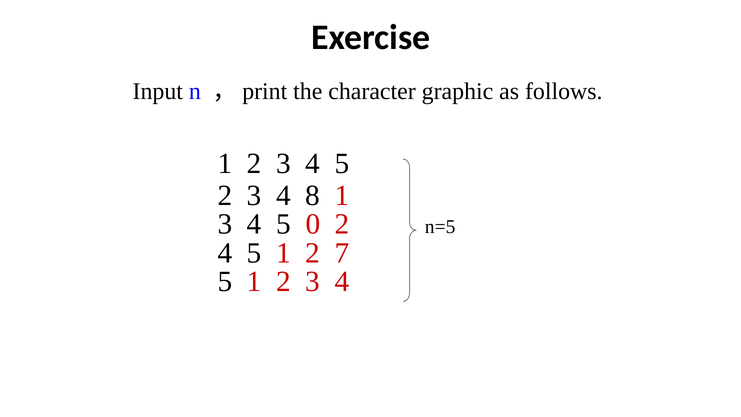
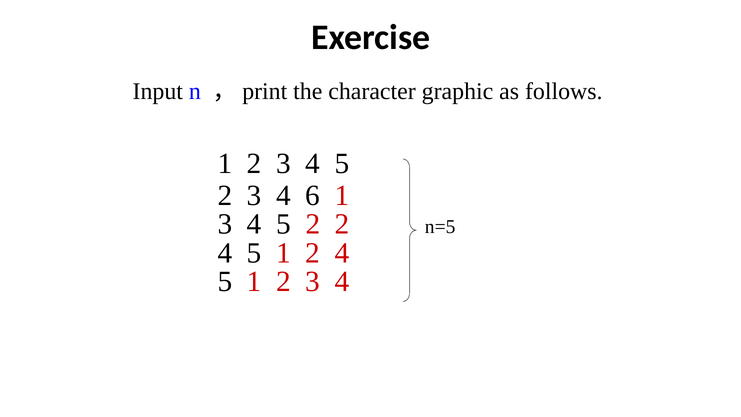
8: 8 -> 6
0 at (313, 224): 0 -> 2
1 2 7: 7 -> 4
